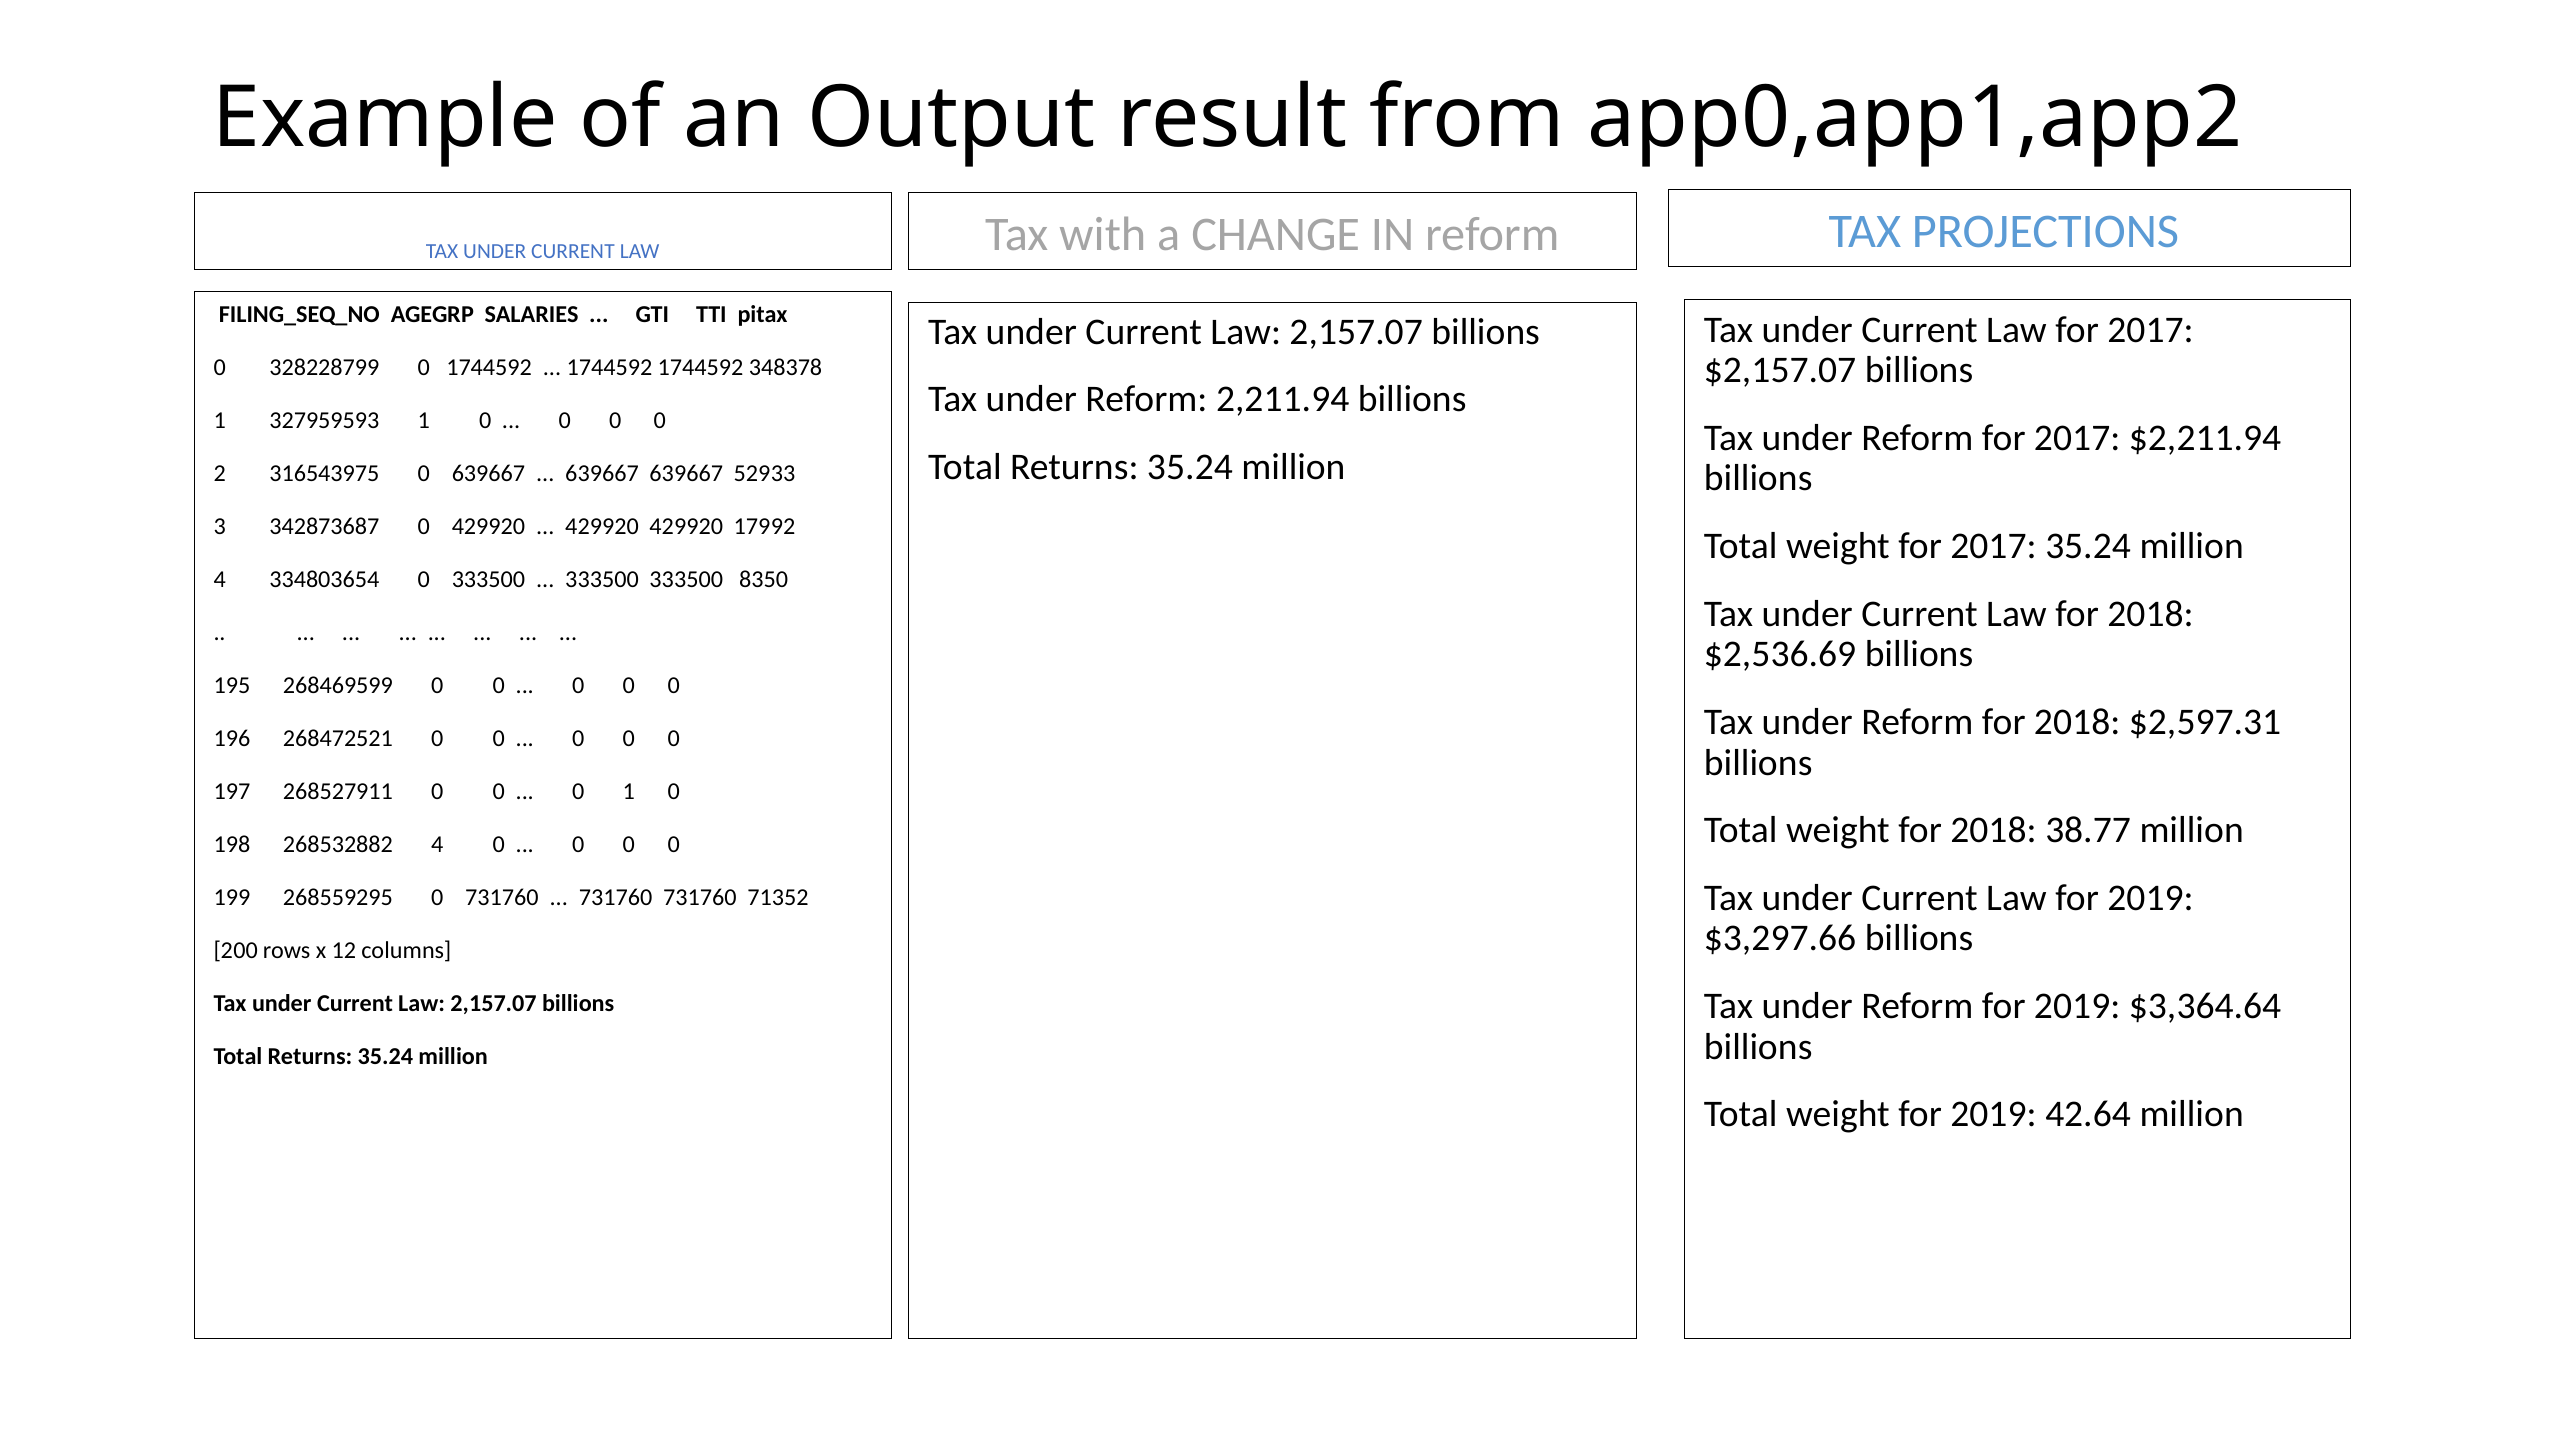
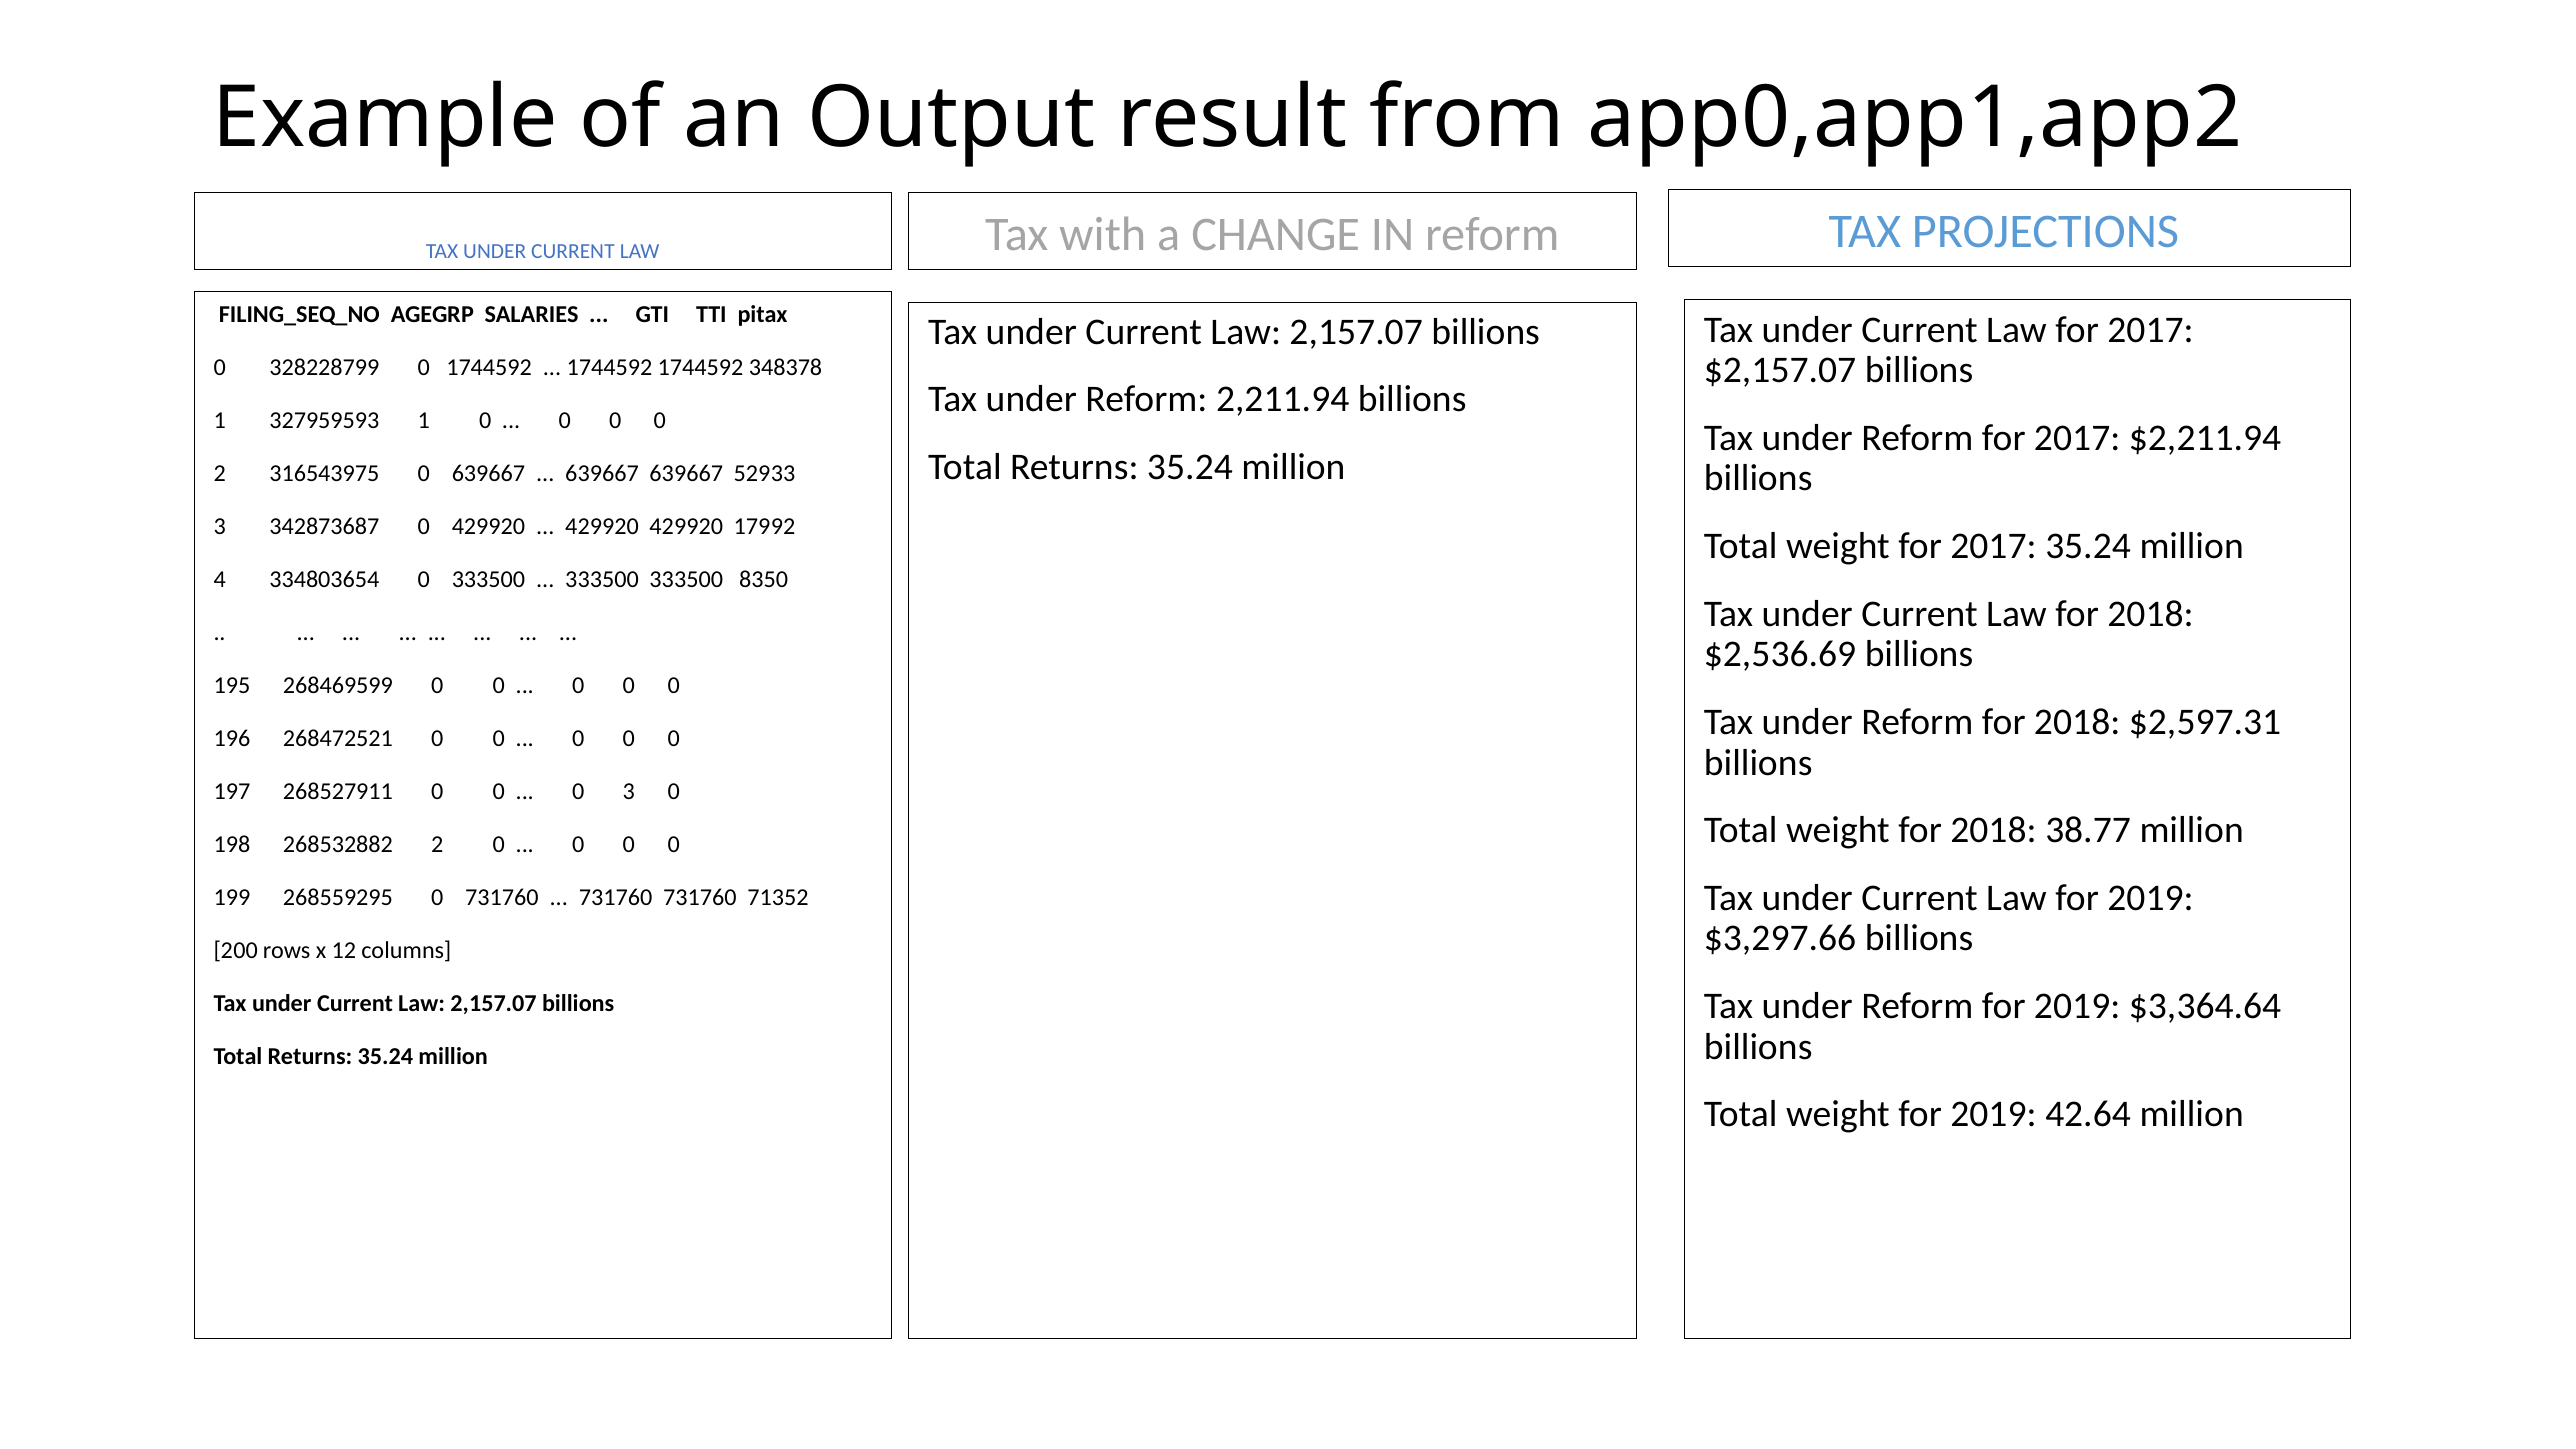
0 1: 1 -> 3
268532882 4: 4 -> 2
